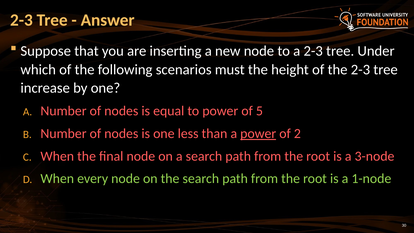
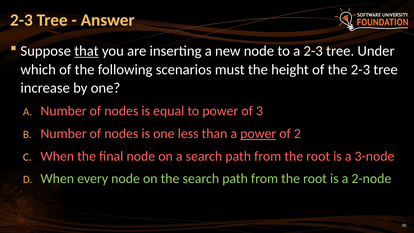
that underline: none -> present
5: 5 -> 3
1-node: 1-node -> 2-node
